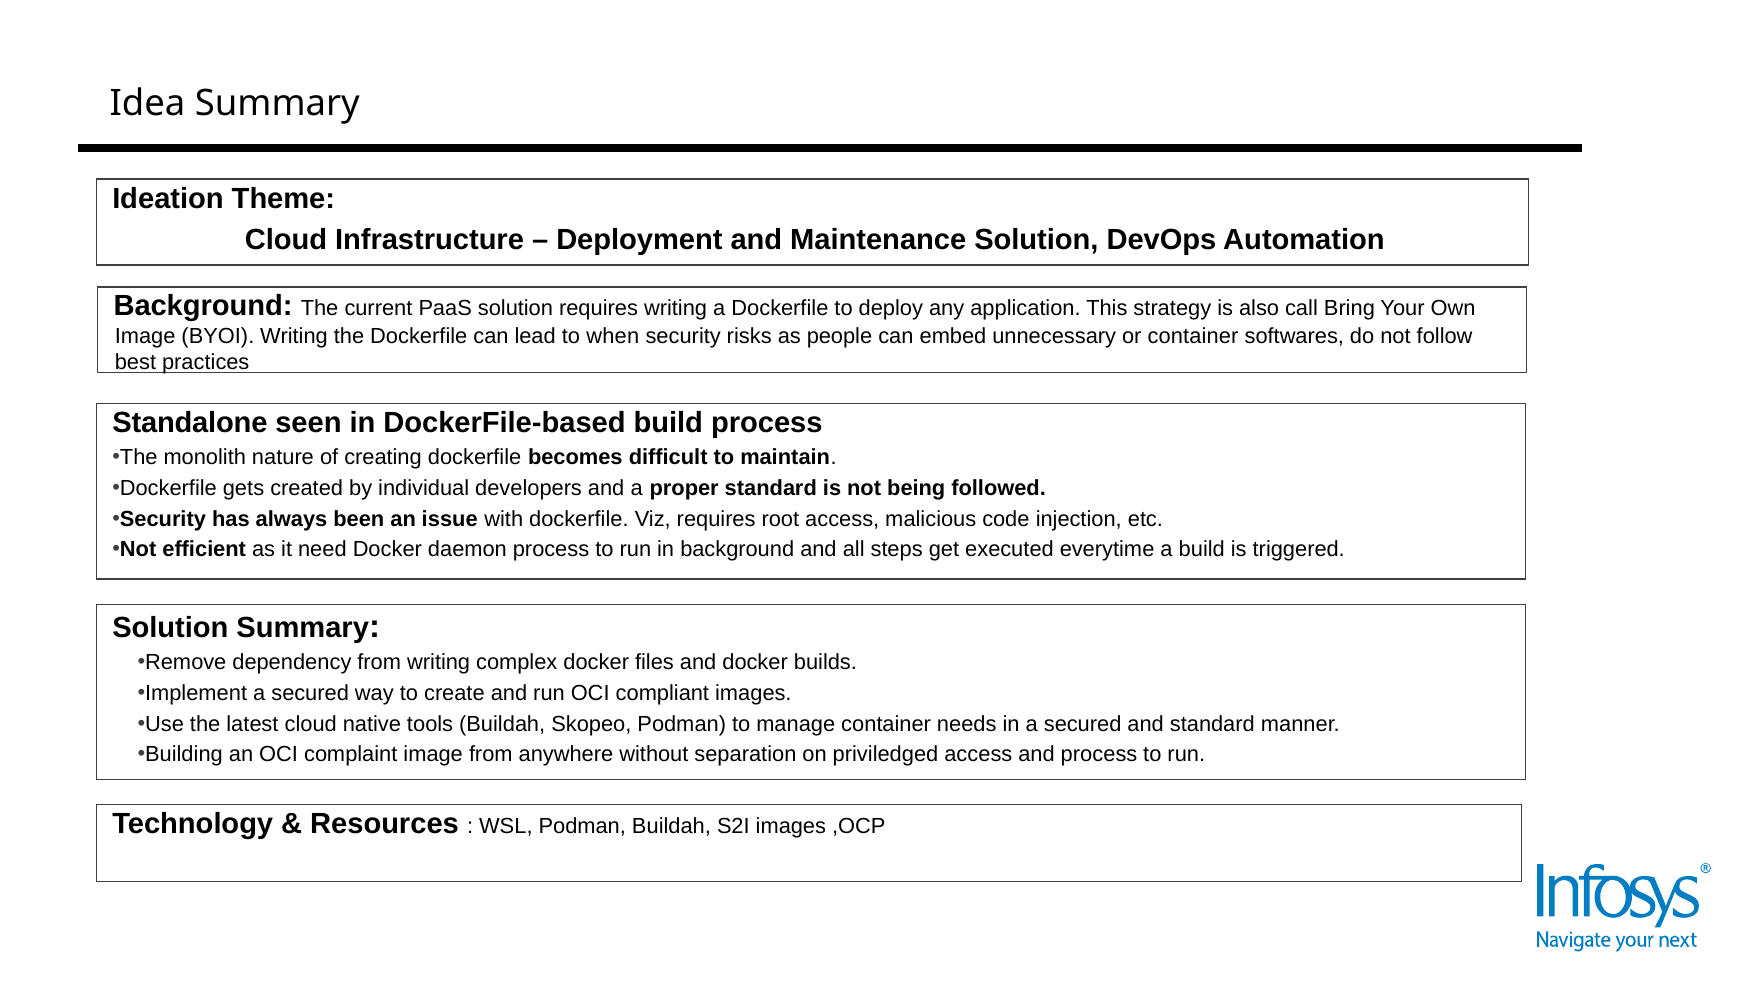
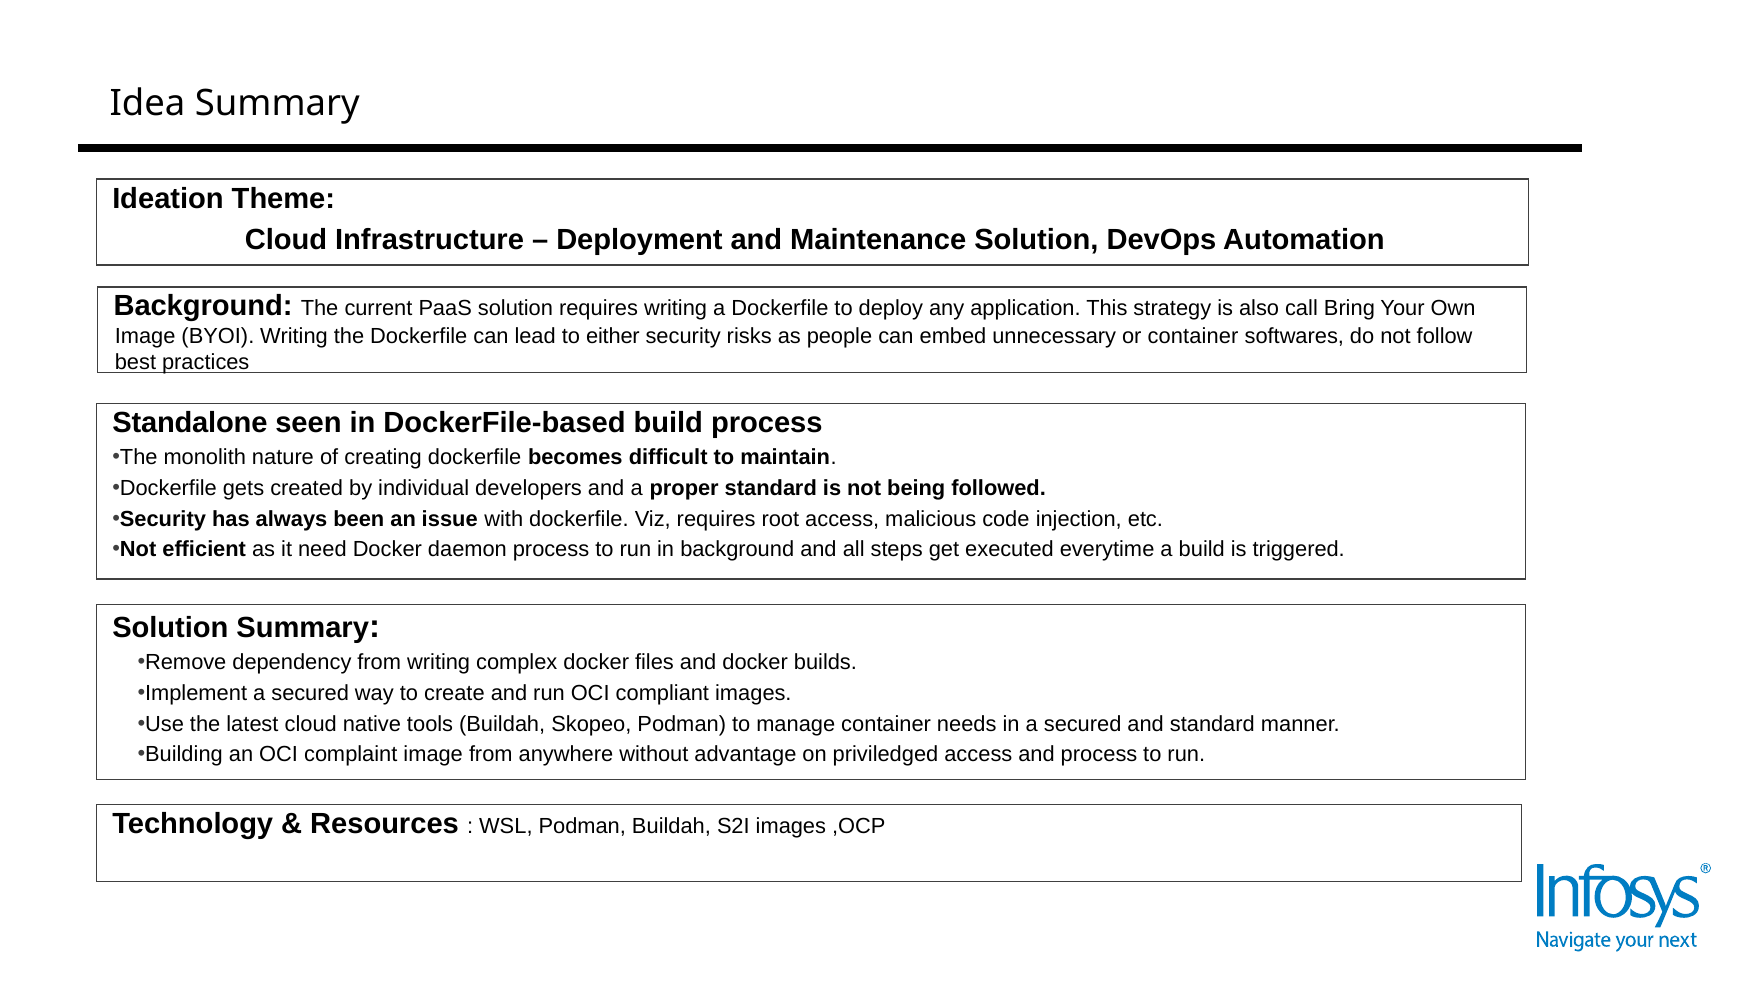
when: when -> either
separation: separation -> advantage
